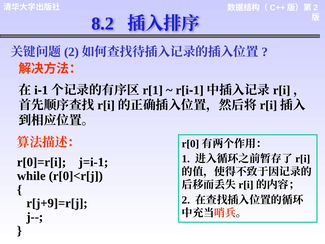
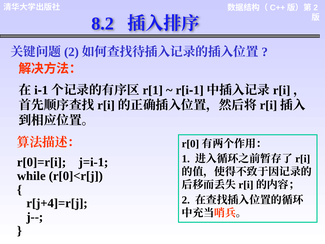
r[j+9]=r[j: r[j+9]=r[j -> r[j+4]=r[j
